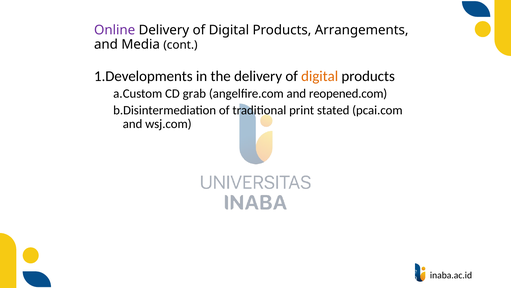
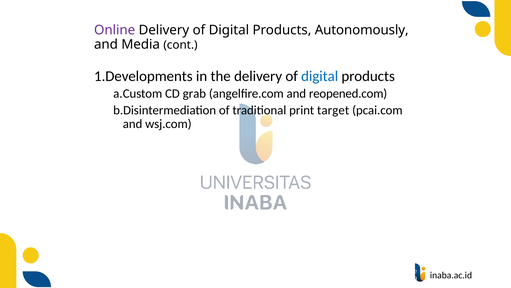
Arrangements: Arrangements -> Autonomously
digital at (320, 76) colour: orange -> blue
stated: stated -> target
